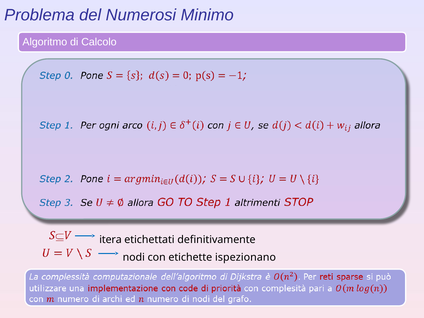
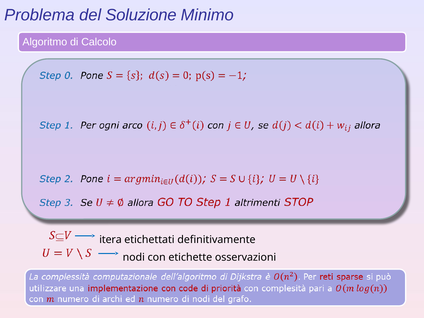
Numerosi: Numerosi -> Soluzione
ispezionano: ispezionano -> osservazioni
